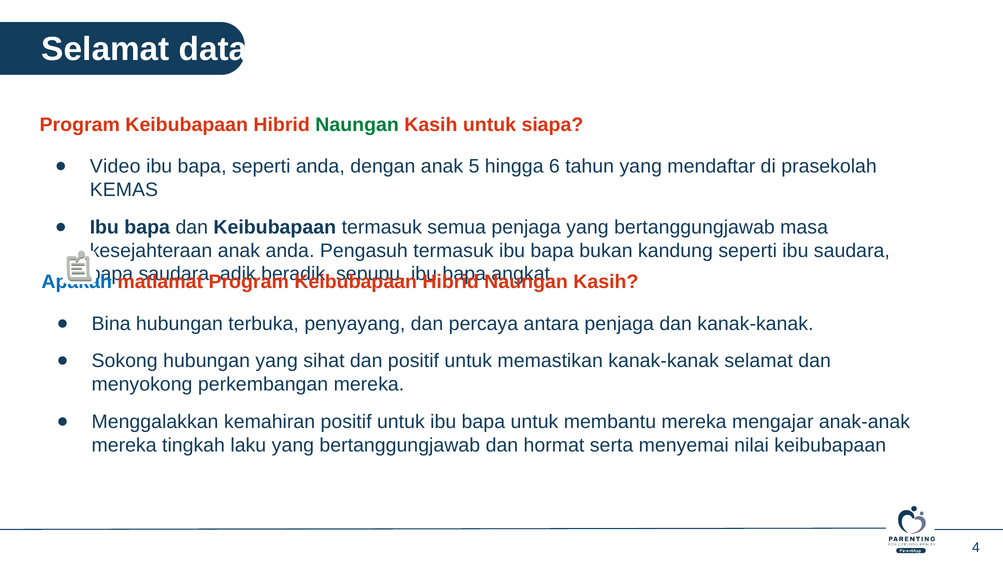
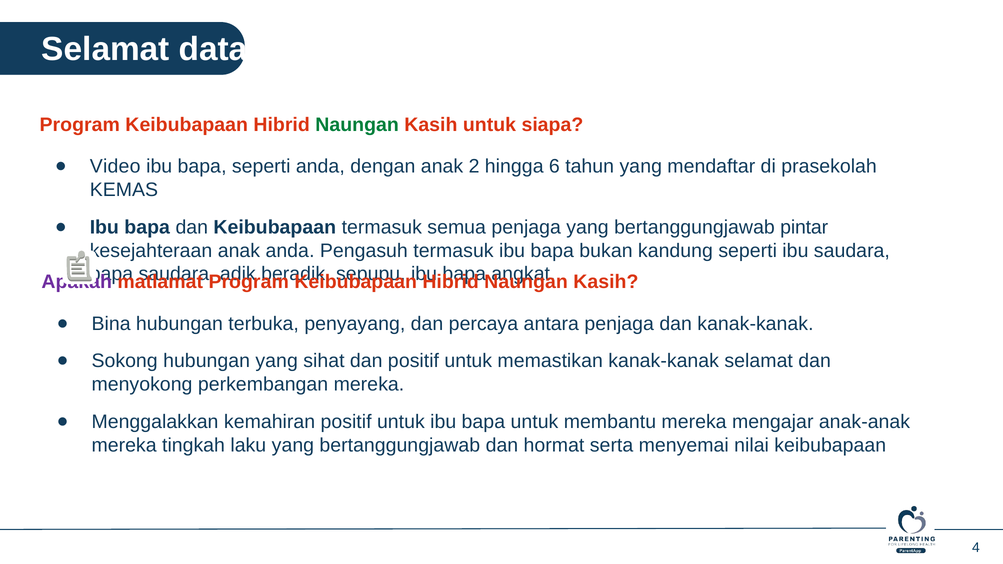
5: 5 -> 2
masa: masa -> pintar
Apakah colour: blue -> purple
